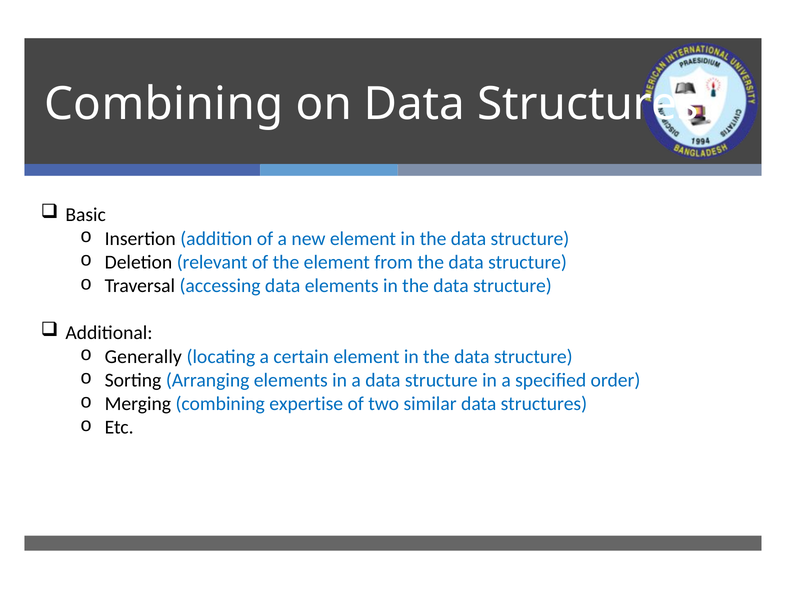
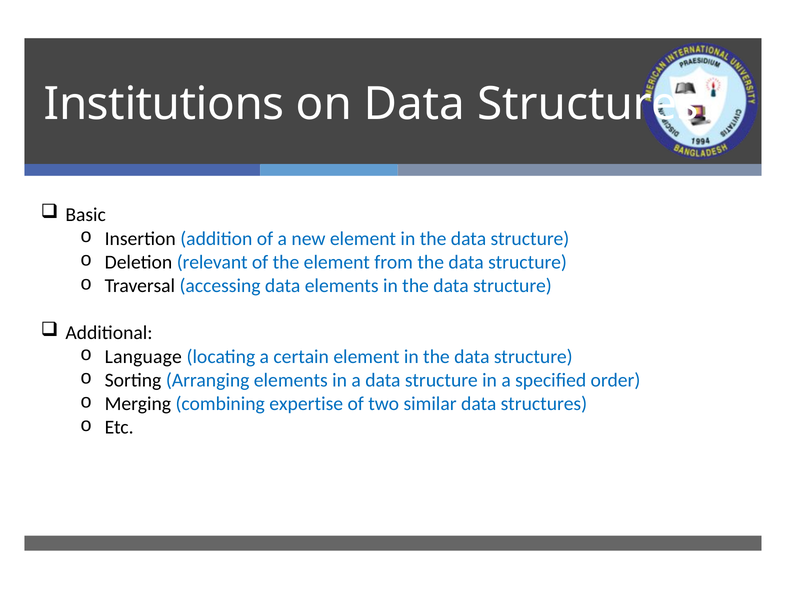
Combining at (164, 104): Combining -> Institutions
Generally: Generally -> Language
